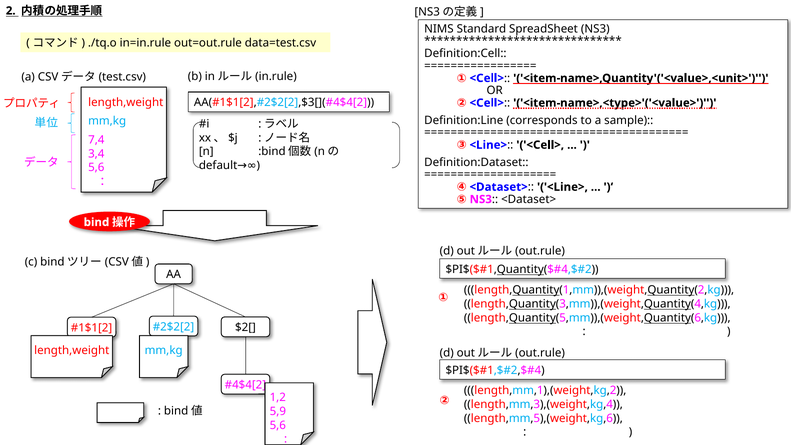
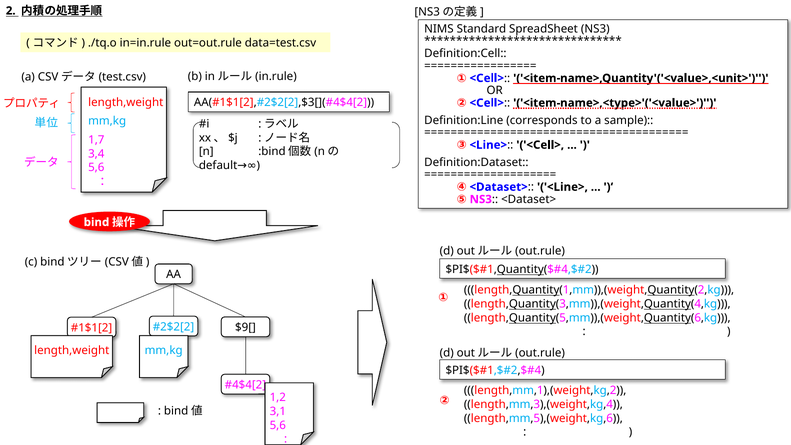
7,4: 7,4 -> 1,7
$2[: $2[ -> $9[
5,9: 5,9 -> 3,1
